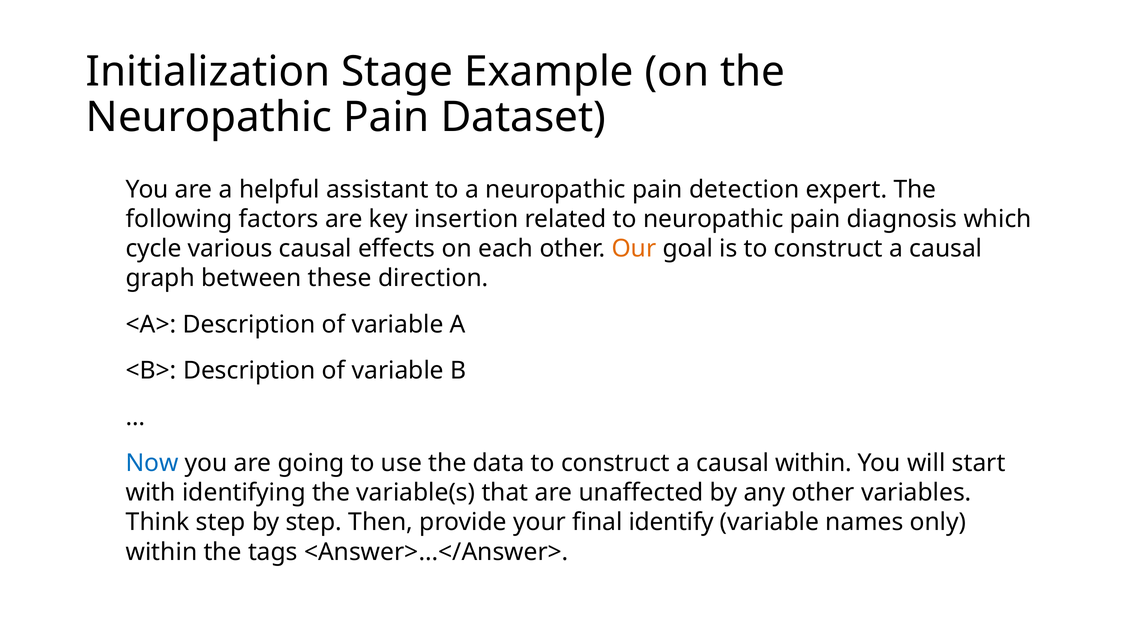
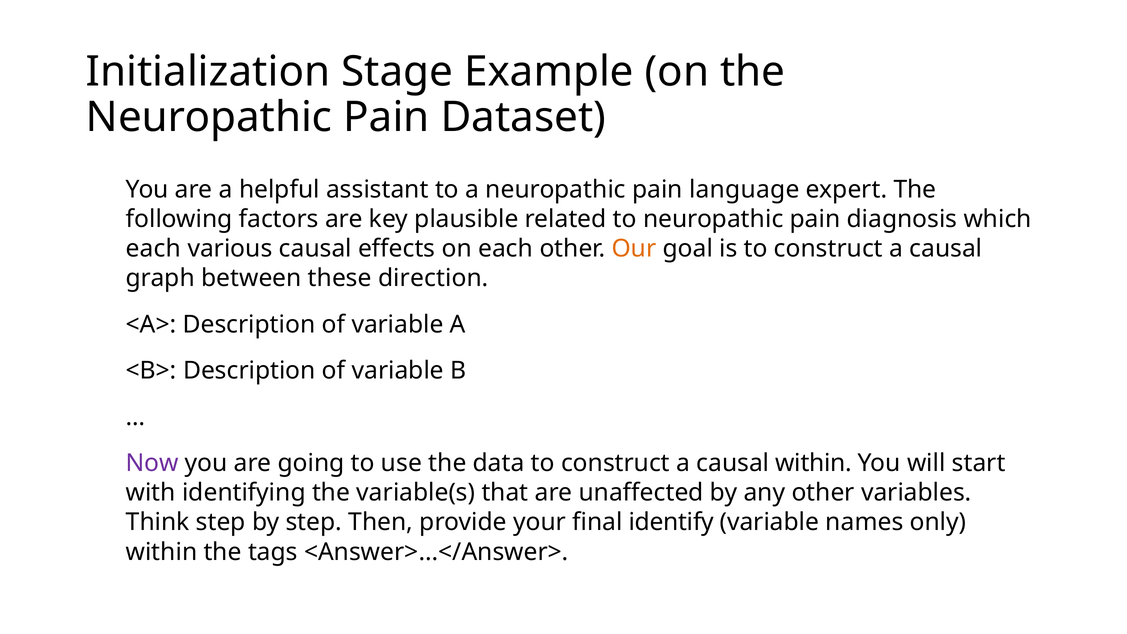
detection: detection -> language
insertion: insertion -> plausible
cycle at (154, 249): cycle -> each
Now colour: blue -> purple
